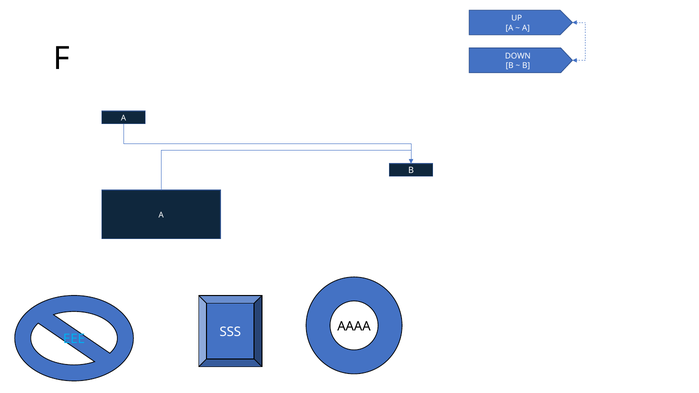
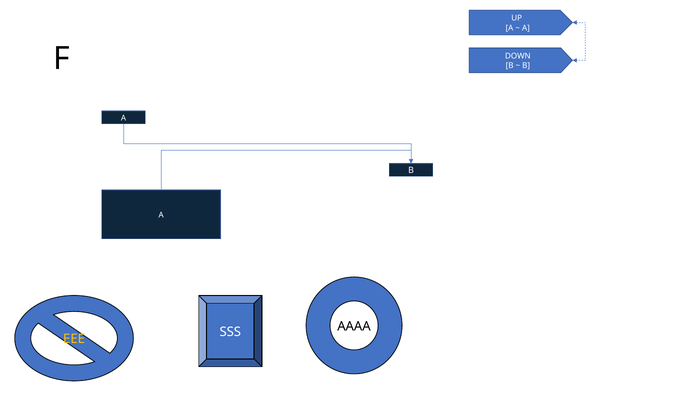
EEE colour: light blue -> yellow
